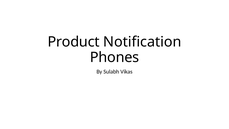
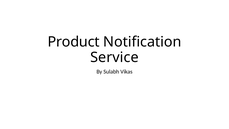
Phones: Phones -> Service
